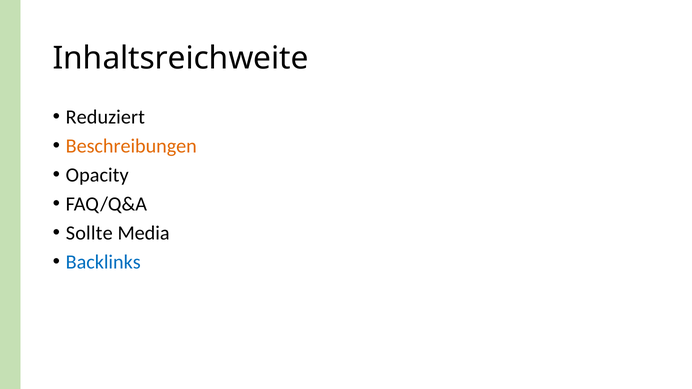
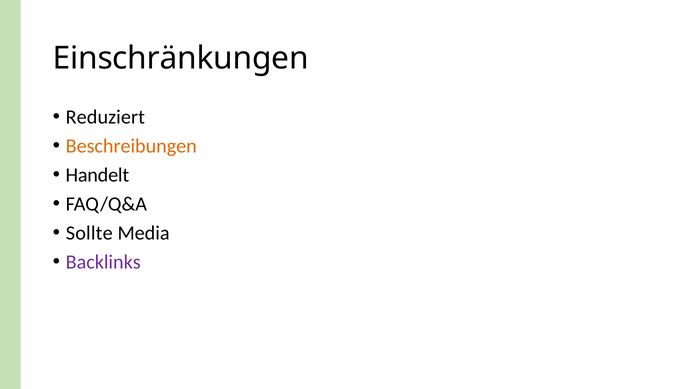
Inhaltsreichweite: Inhaltsreichweite -> Einschränkungen
Opacity: Opacity -> Handelt
Backlinks colour: blue -> purple
